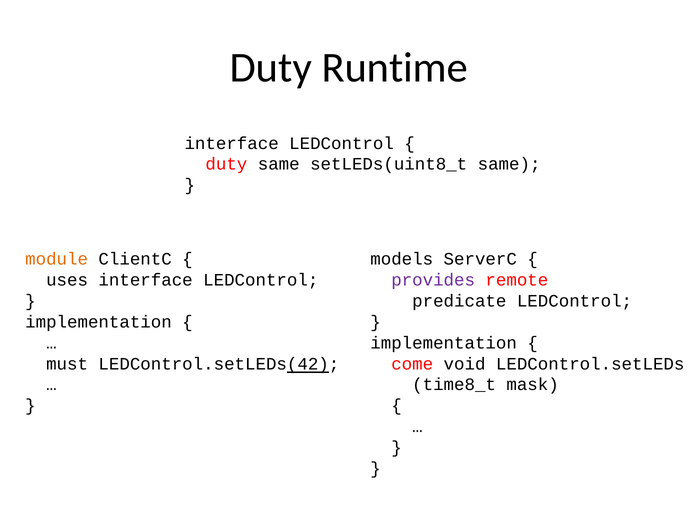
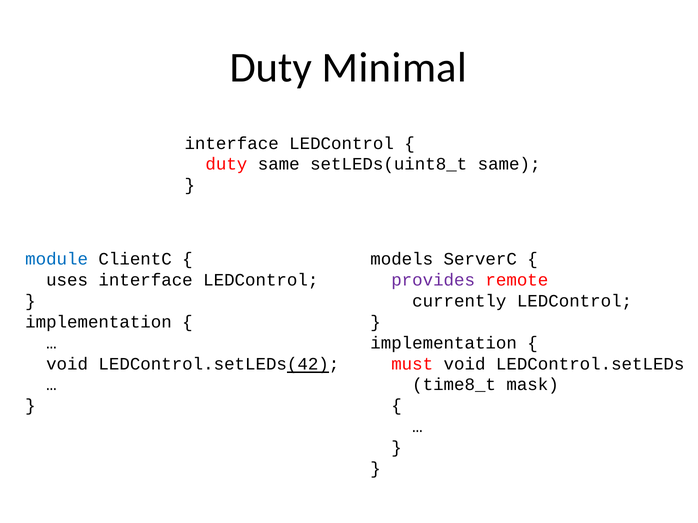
Runtime: Runtime -> Minimal
module colour: orange -> blue
predicate: predicate -> currently
must at (67, 364): must -> void
come: come -> must
